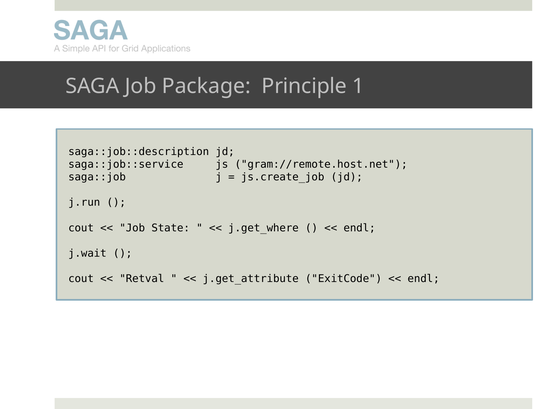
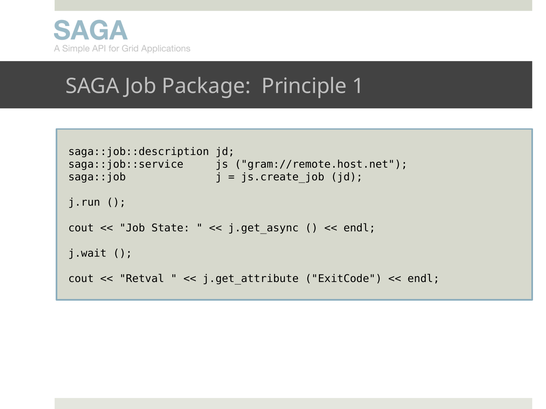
j.get_where: j.get_where -> j.get_async
